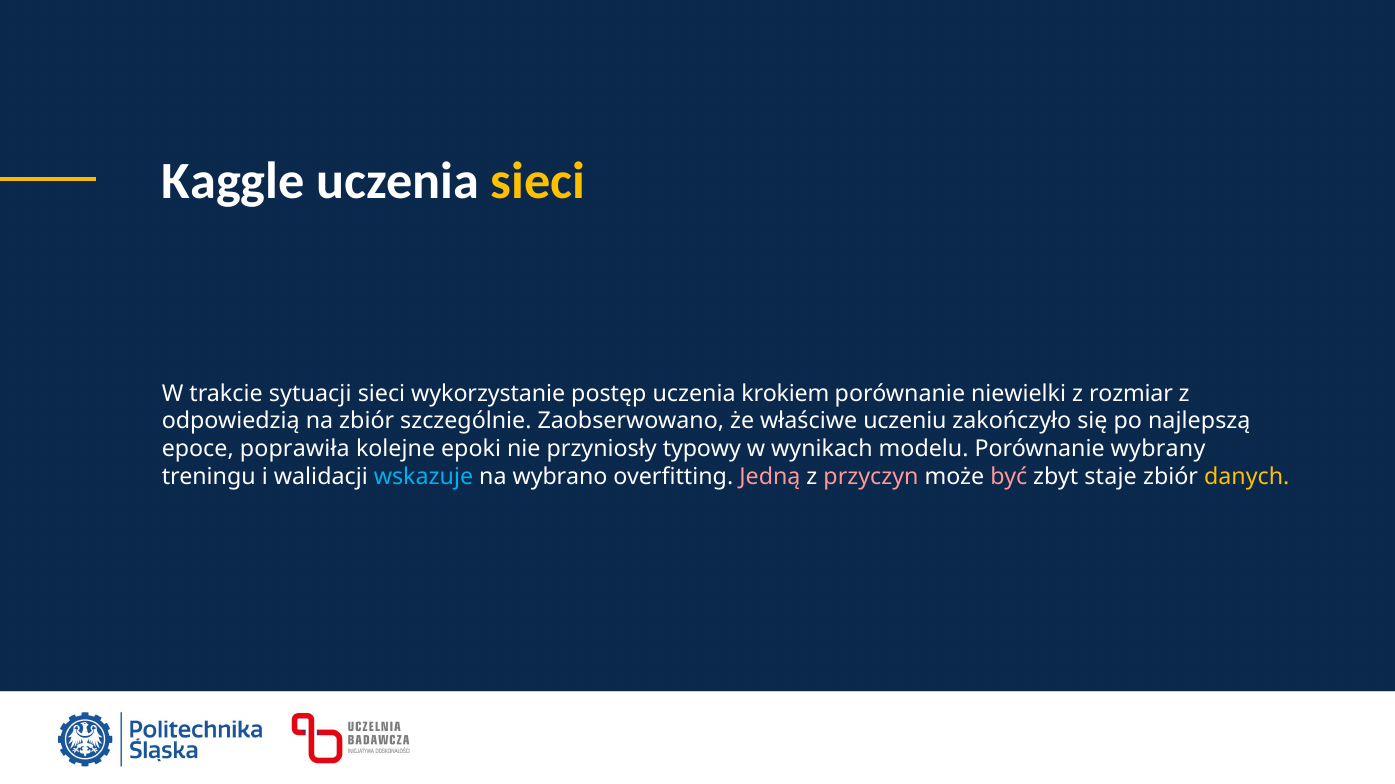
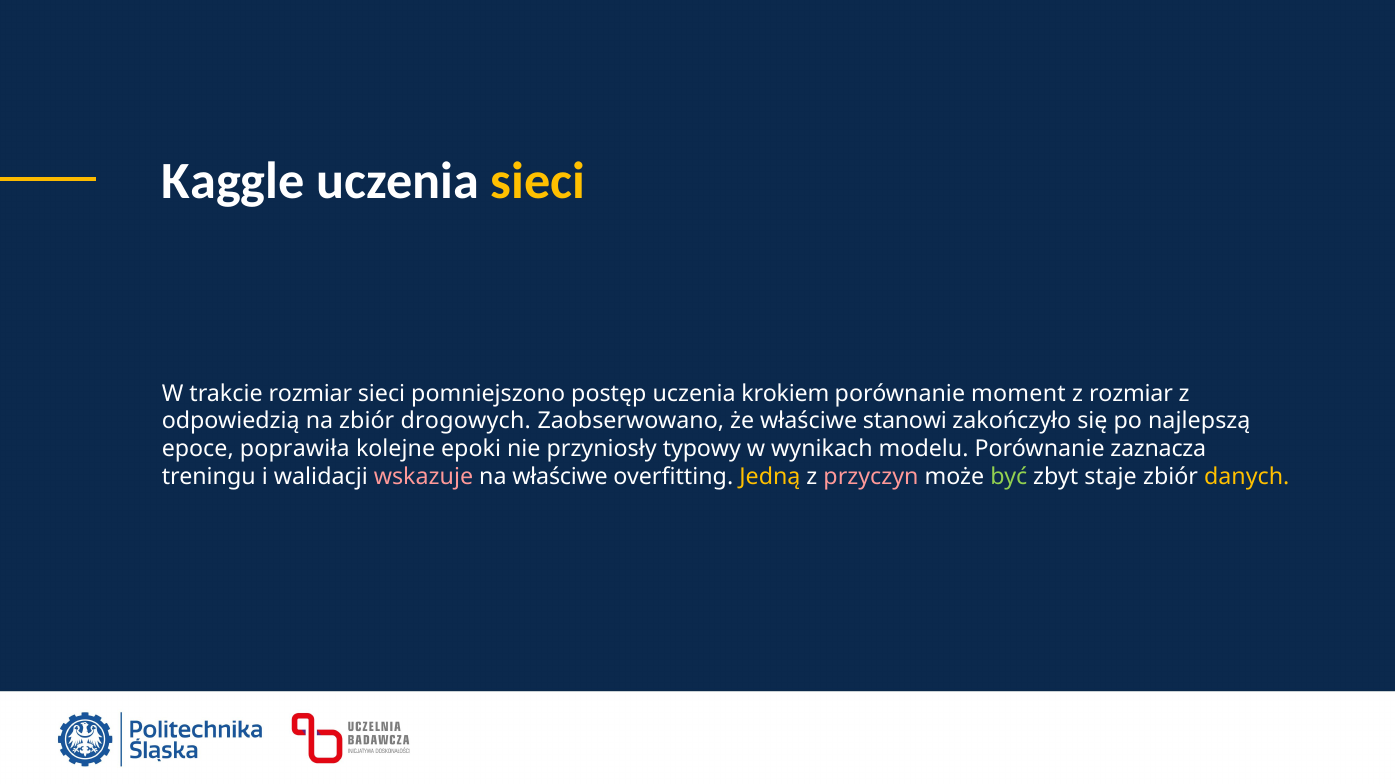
trakcie sytuacji: sytuacji -> rozmiar
wykorzystanie: wykorzystanie -> pomniejszono
niewielki: niewielki -> moment
szczególnie: szczególnie -> drogowych
uczeniu: uczeniu -> stanowi
wybrany: wybrany -> zaznacza
wskazuje colour: light blue -> pink
na wybrano: wybrano -> właściwe
Jedną colour: pink -> yellow
być colour: pink -> light green
